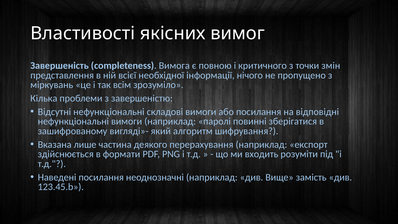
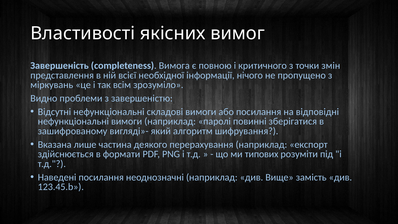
Кілька: Кілька -> Видно
входить: входить -> типових
